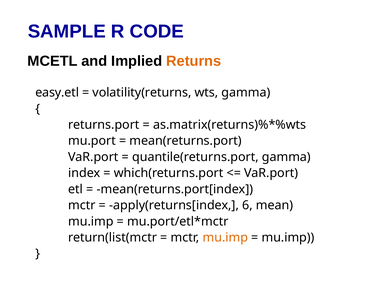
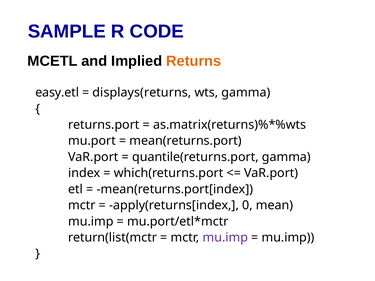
volatility(returns: volatility(returns -> displays(returns
6: 6 -> 0
mu.imp at (225, 238) colour: orange -> purple
